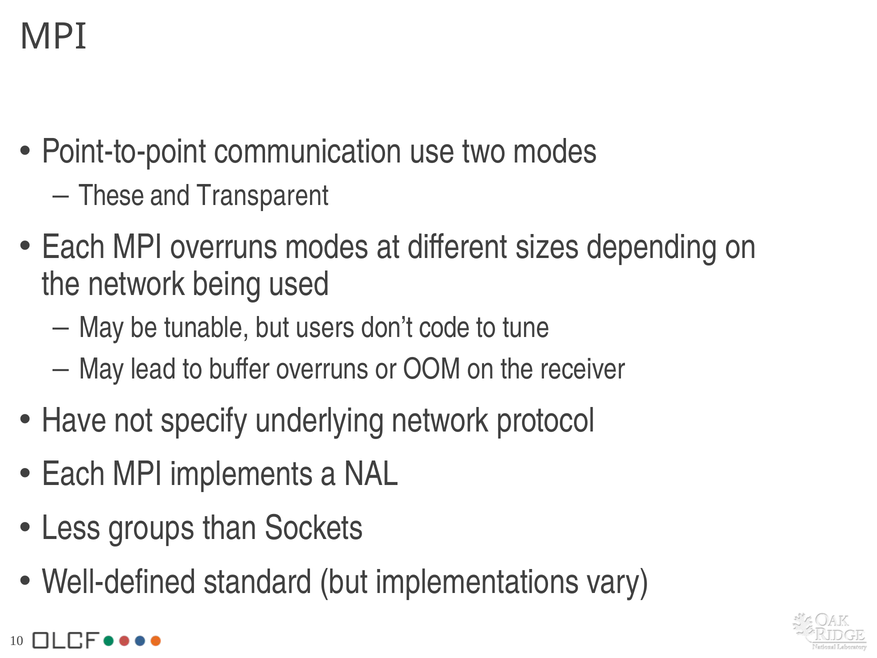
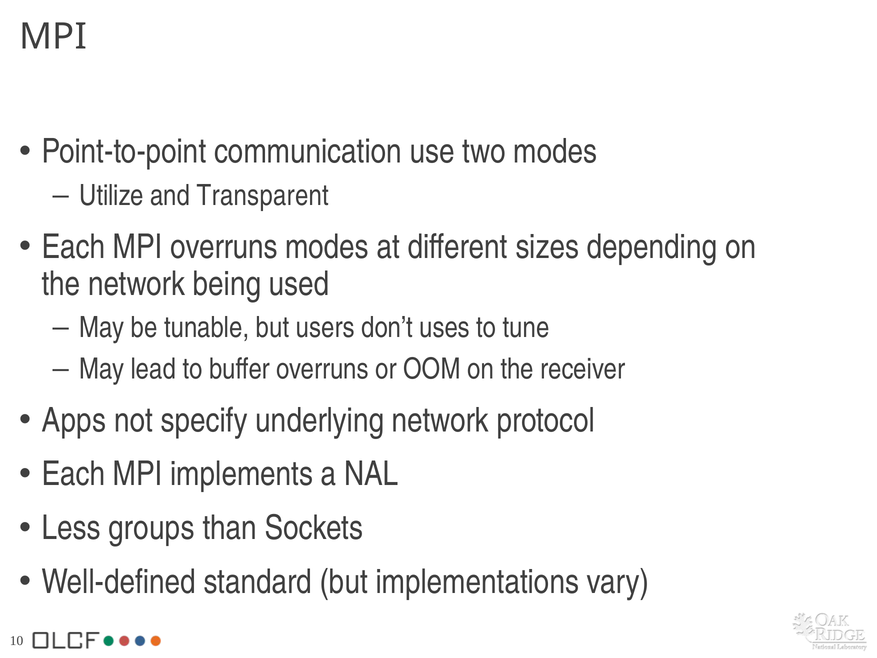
These: These -> Utilize
code: code -> uses
Have: Have -> Apps
